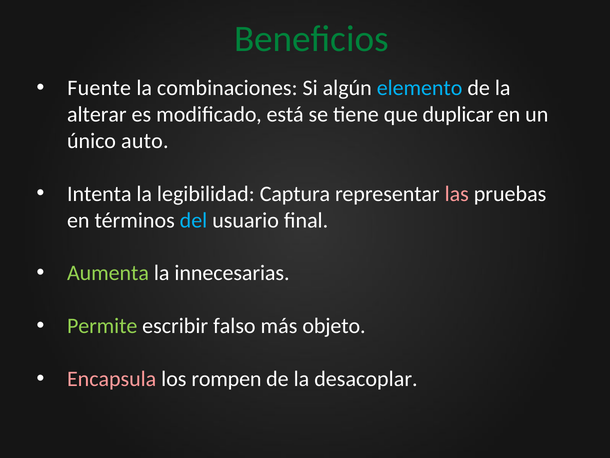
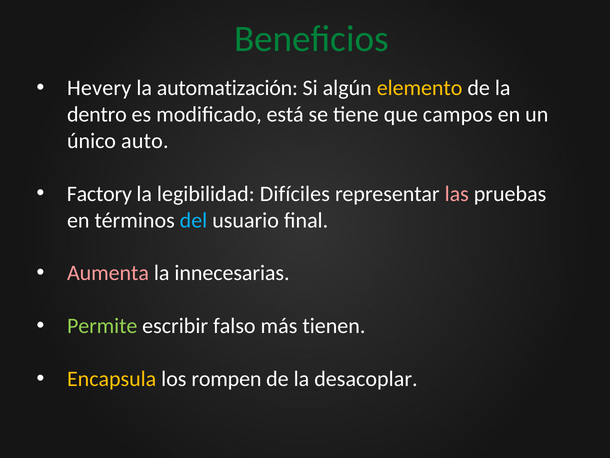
Fuente: Fuente -> Hevery
combinaciones: combinaciones -> automatización
elemento colour: light blue -> yellow
alterar: alterar -> dentro
duplicar: duplicar -> campos
Intenta: Intenta -> Factory
Captura: Captura -> Difíciles
Aumenta colour: light green -> pink
objeto: objeto -> tienen
Encapsula colour: pink -> yellow
